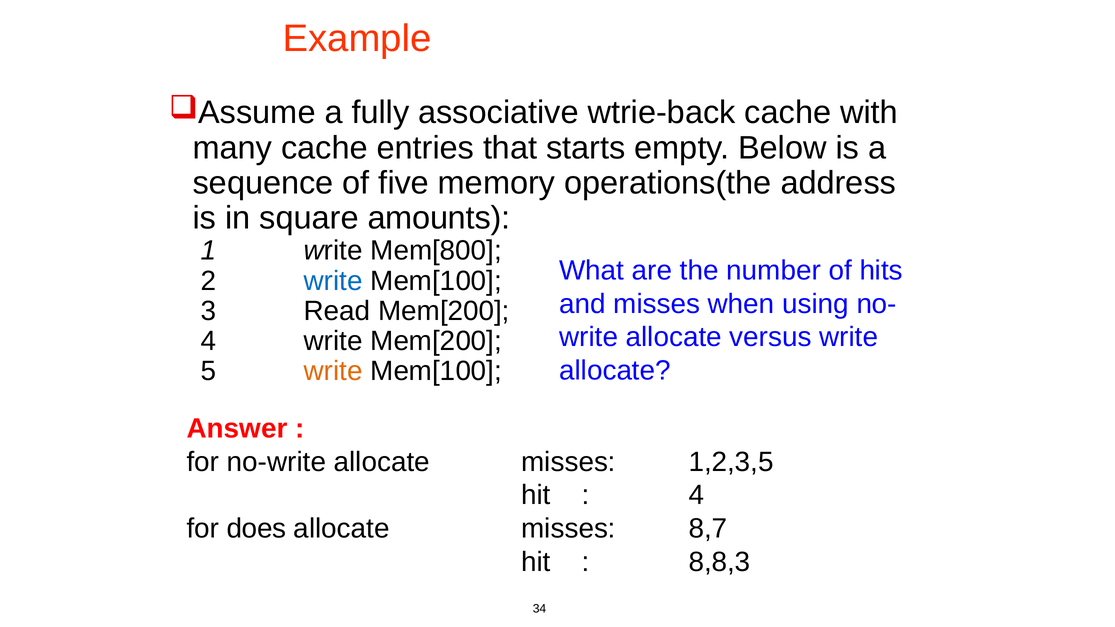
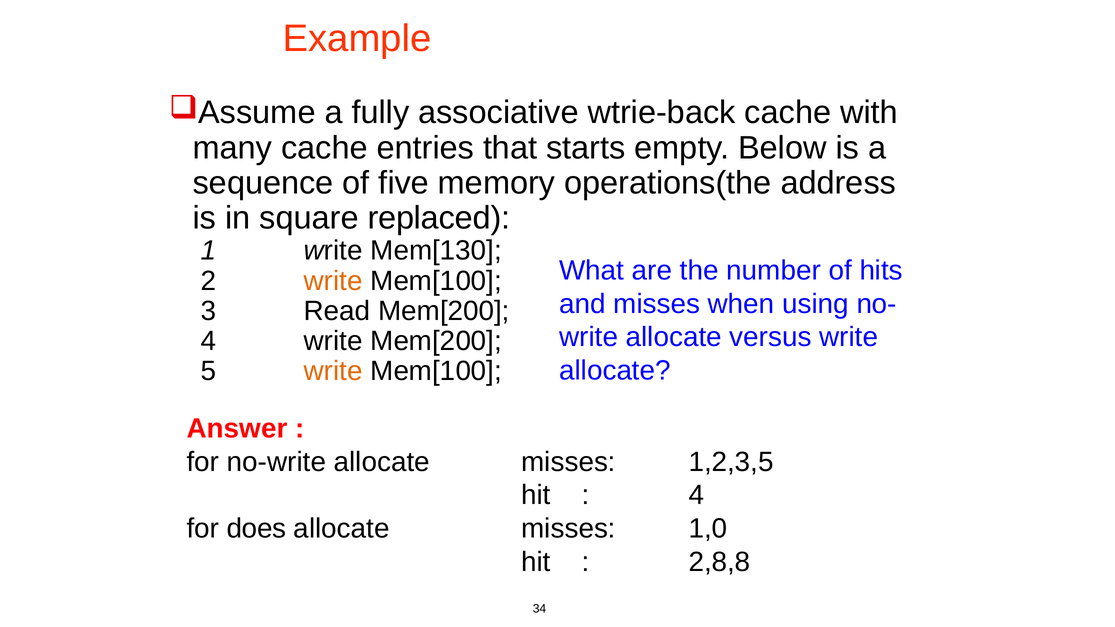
amounts: amounts -> replaced
Mem[800: Mem[800 -> Mem[130
write at (333, 281) colour: blue -> orange
8,7: 8,7 -> 1,0
8,8,3: 8,8,3 -> 2,8,8
